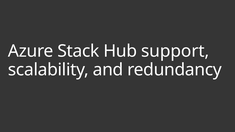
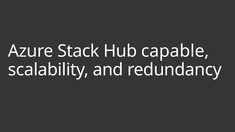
support: support -> capable
